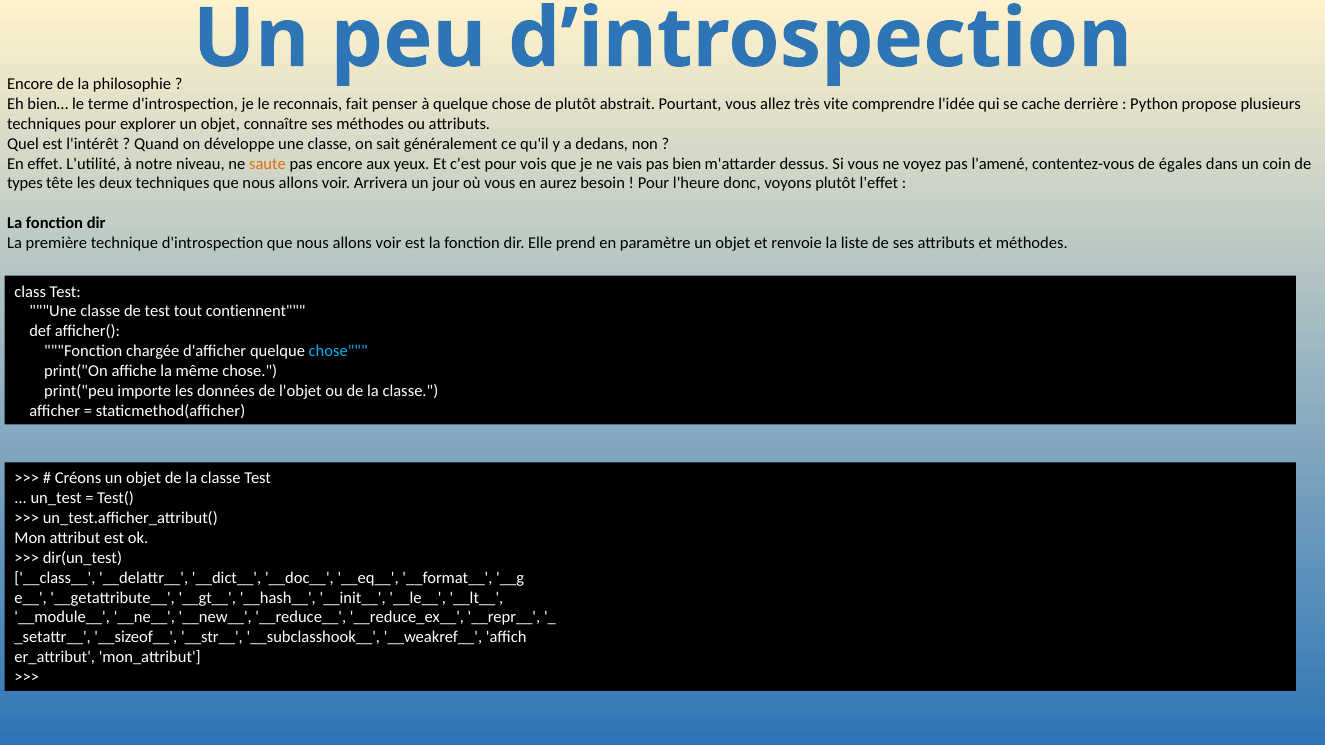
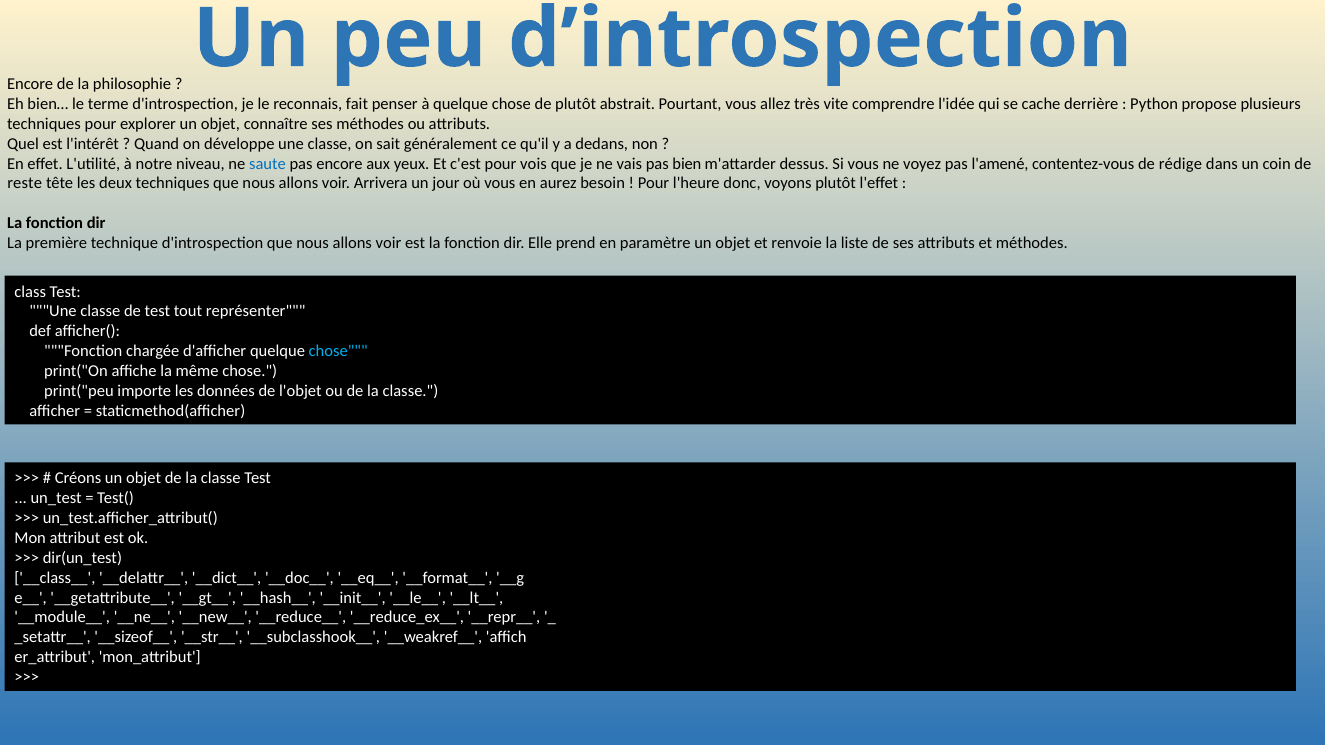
saute colour: orange -> blue
égales: égales -> rédige
types: types -> reste
contiennent: contiennent -> représenter
